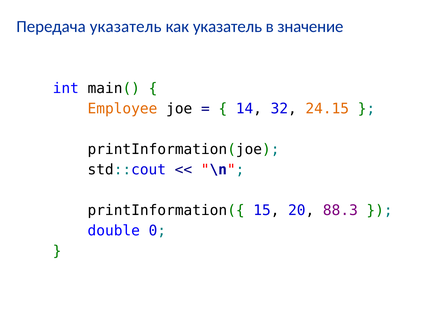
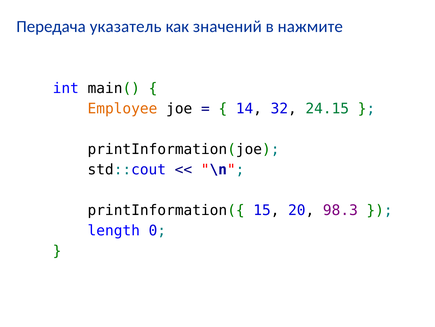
как указатель: указатель -> значений
значение: значение -> нажмите
24.15 colour: orange -> green
88.3: 88.3 -> 98.3
double: double -> length
